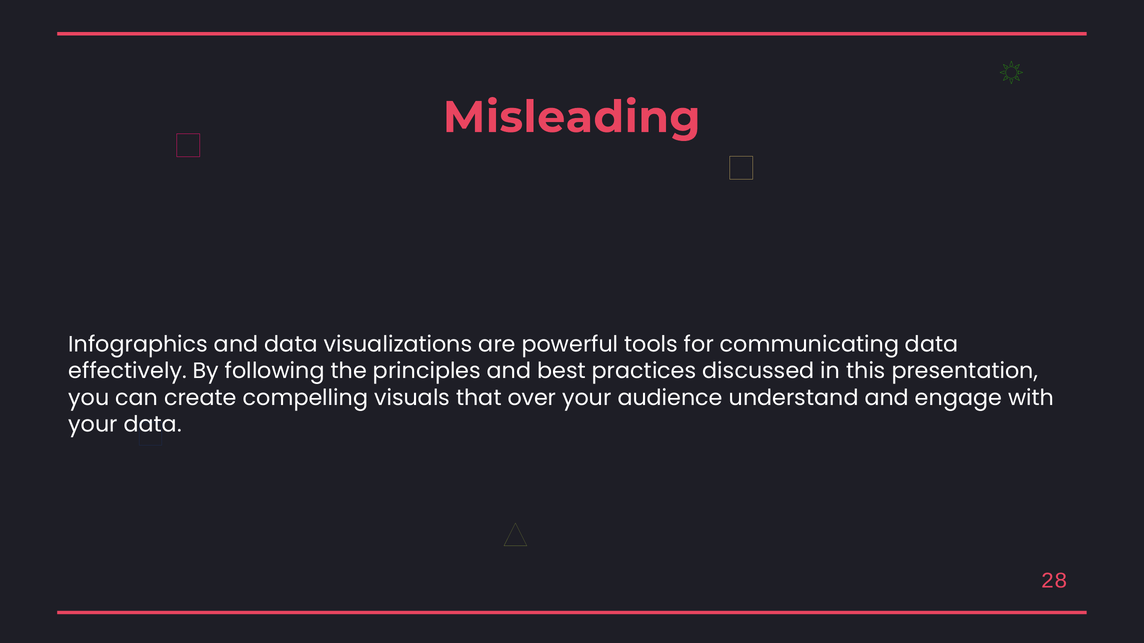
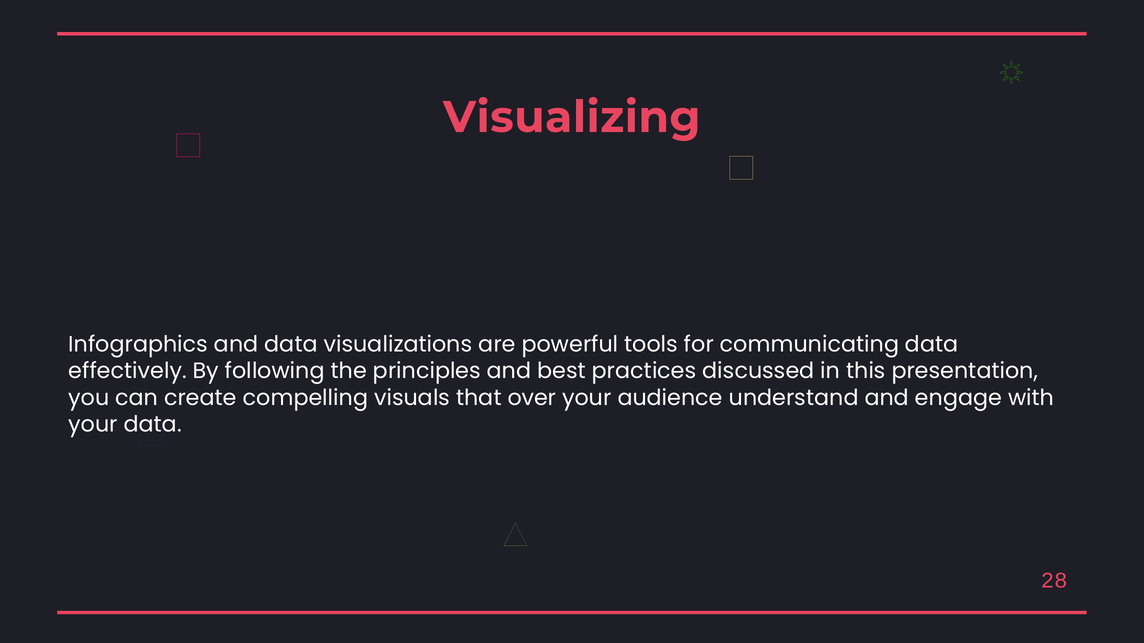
Misleading: Misleading -> Visualizing
